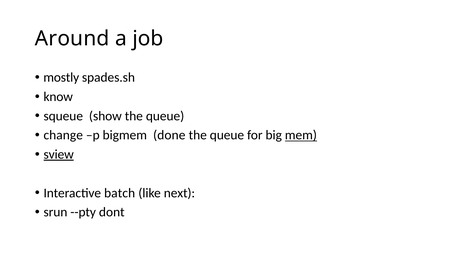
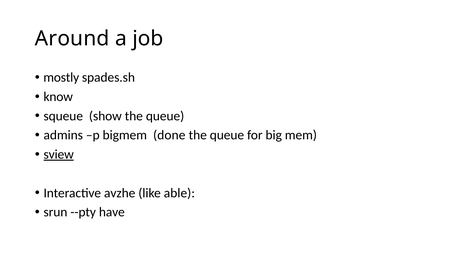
change: change -> admins
mem underline: present -> none
batch: batch -> avzhe
next: next -> able
dont: dont -> have
